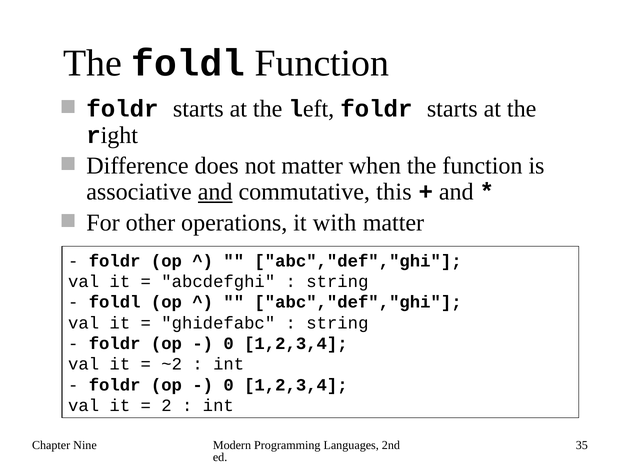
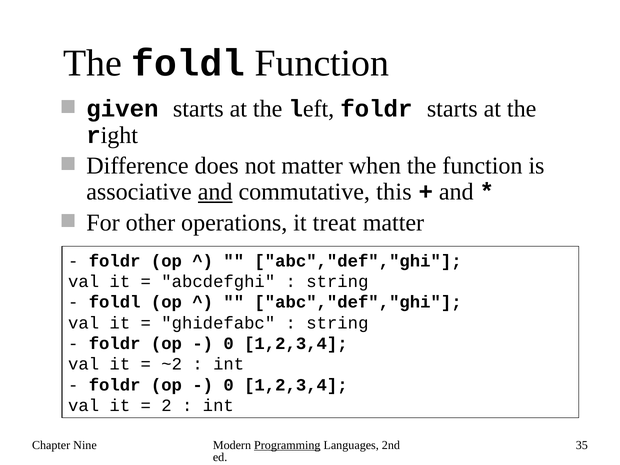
foldr at (122, 109): foldr -> given
with: with -> treat
Programming underline: none -> present
